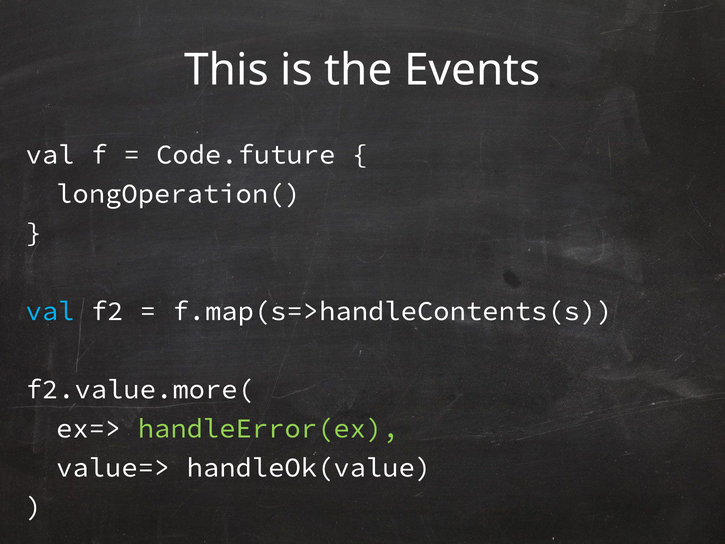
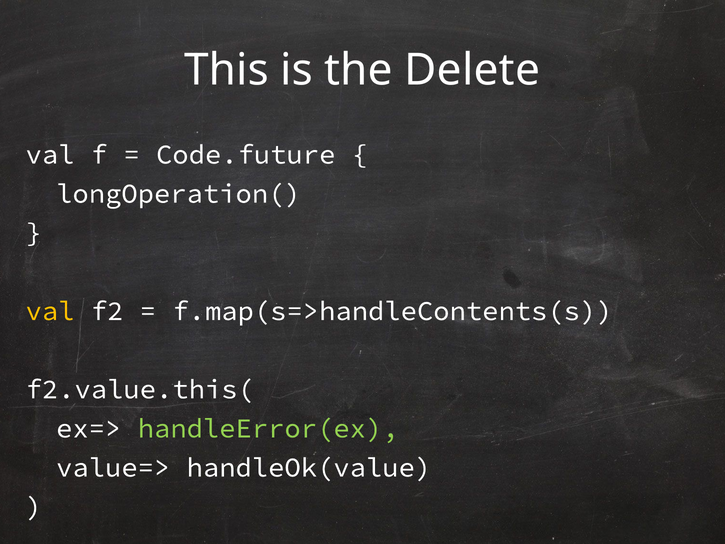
Events: Events -> Delete
val at (50, 311) colour: light blue -> yellow
f2.value.more(: f2.value.more( -> f2.value.this(
